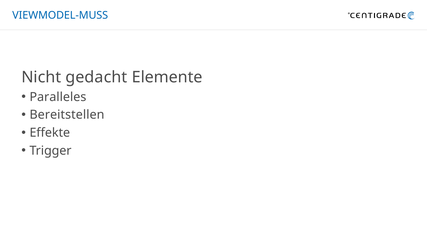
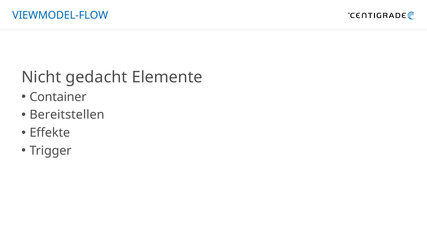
VIEWMODEL-MUSS: VIEWMODEL-MUSS -> VIEWMODEL-FLOW
Paralleles: Paralleles -> Container
